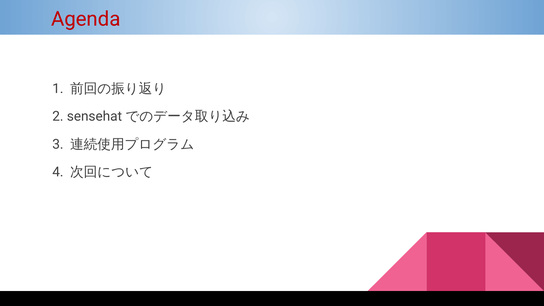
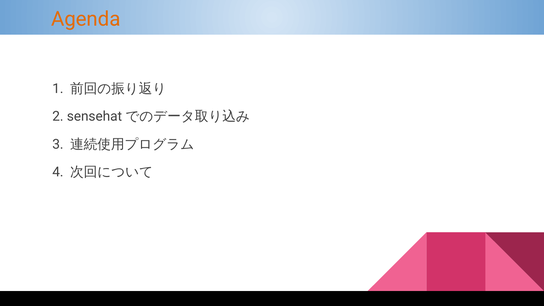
Agenda colour: red -> orange
